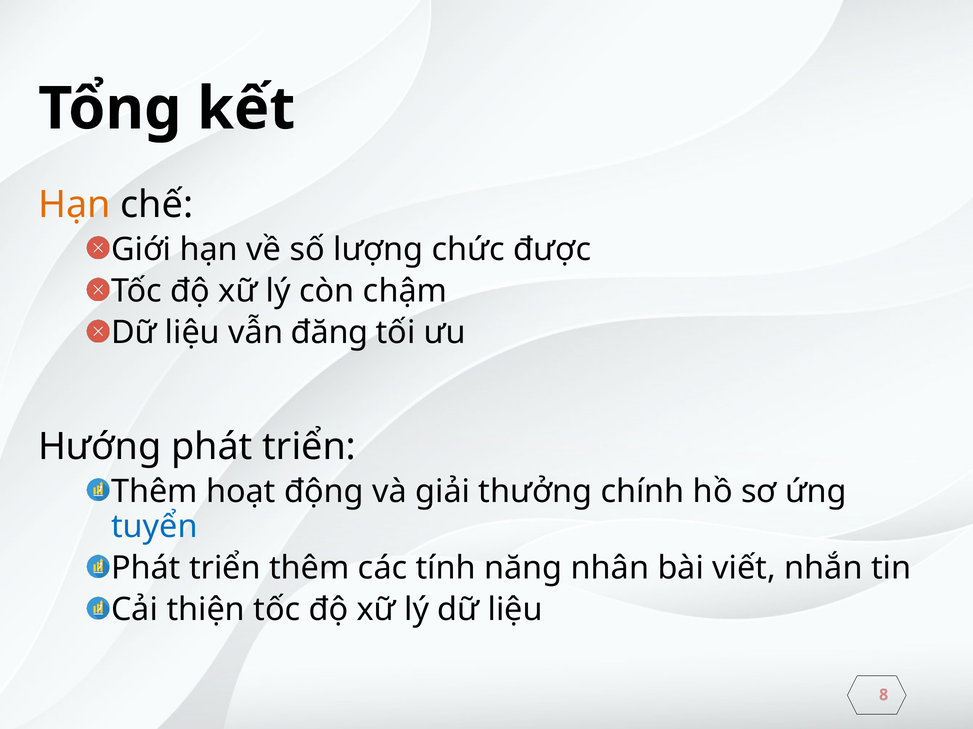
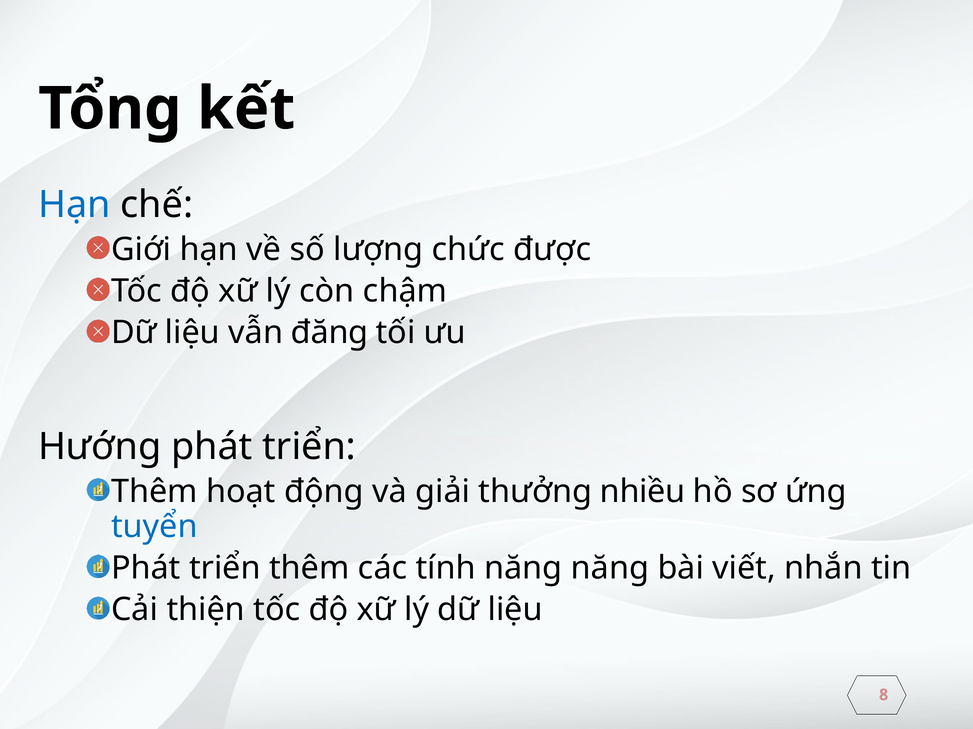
Hạn at (74, 205) colour: orange -> blue
chính: chính -> nhiều
năng nhân: nhân -> năng
